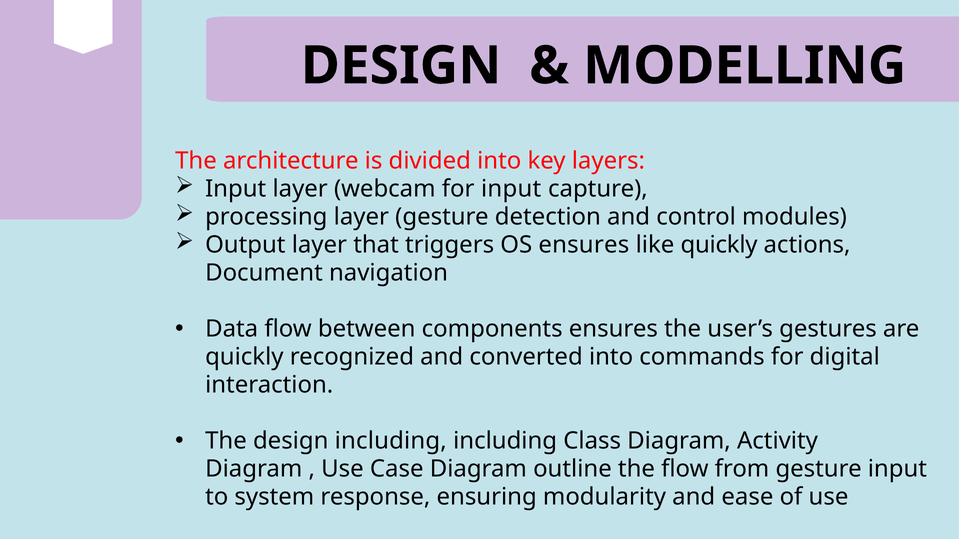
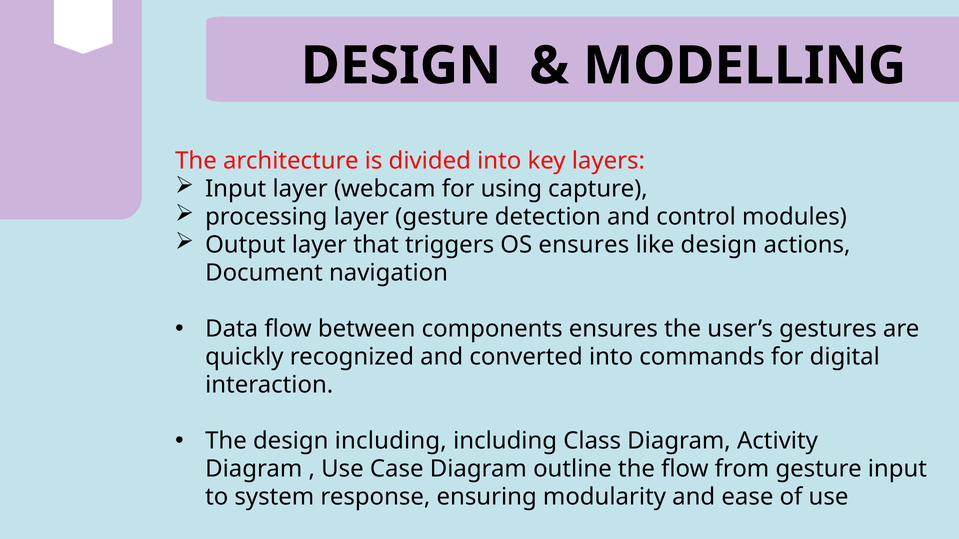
for input: input -> using
like quickly: quickly -> design
